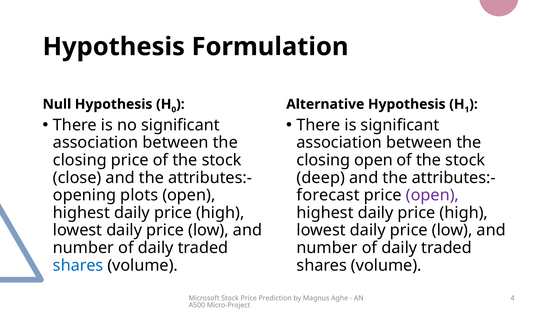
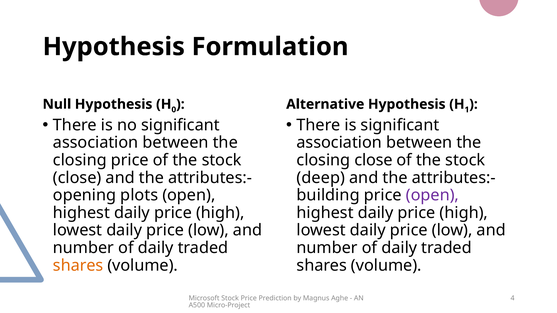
closing open: open -> close
forecast: forecast -> building
shares at (78, 266) colour: blue -> orange
